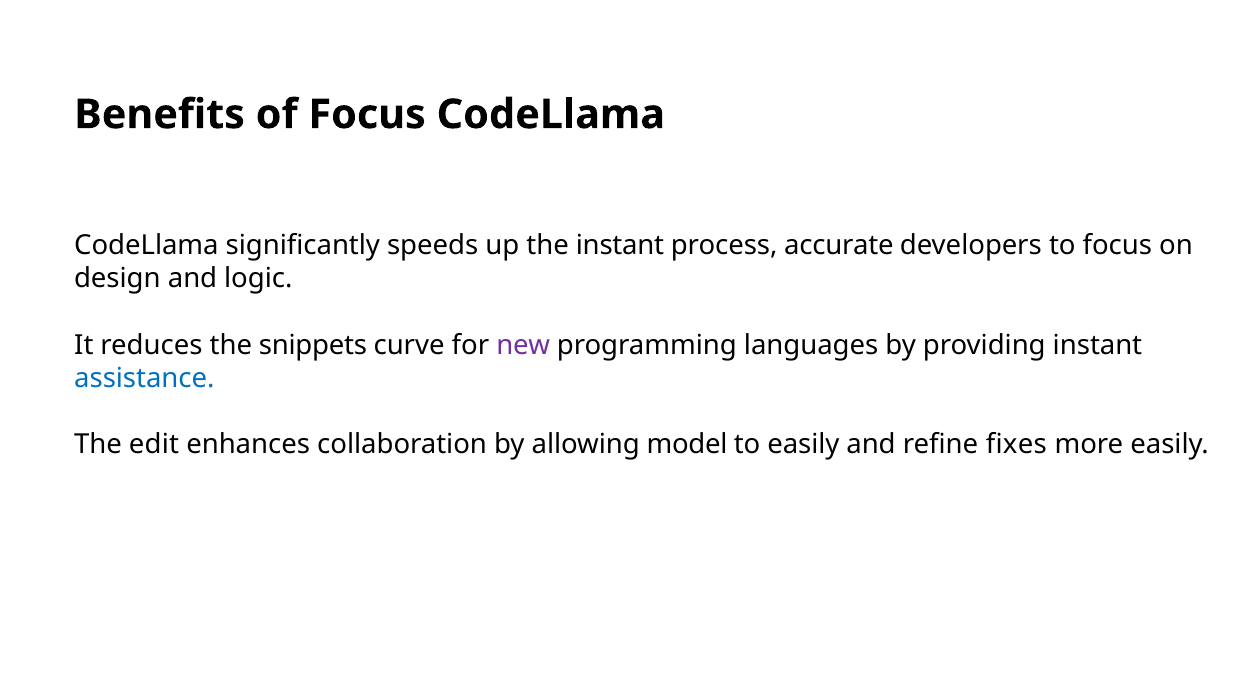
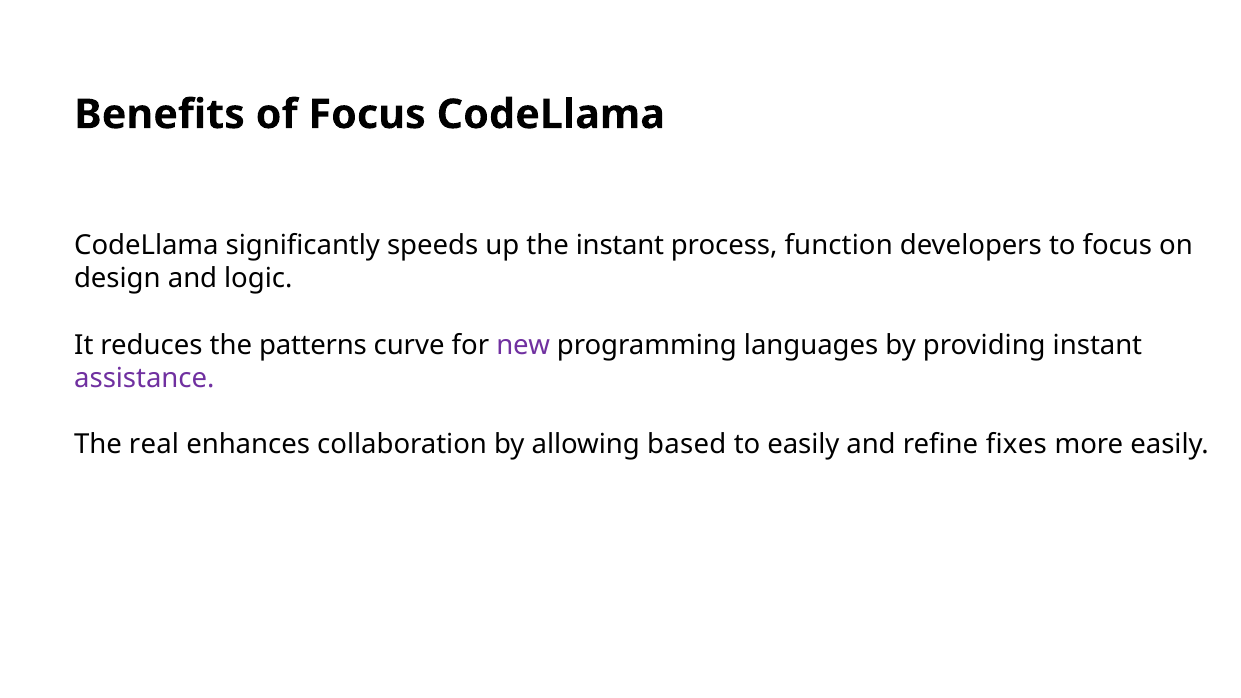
accurate: accurate -> function
snippets: snippets -> patterns
assistance colour: blue -> purple
edit: edit -> real
model: model -> based
